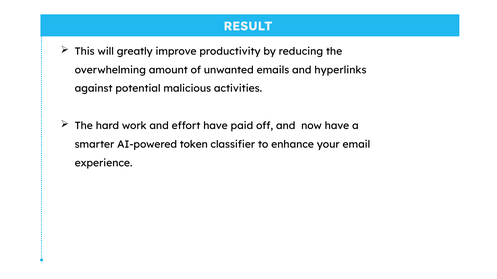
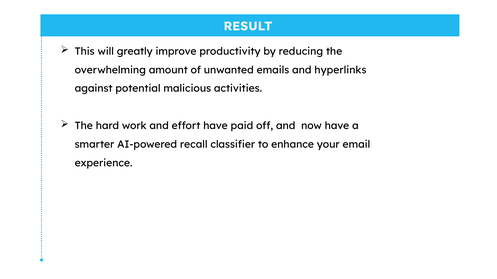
token: token -> recall
